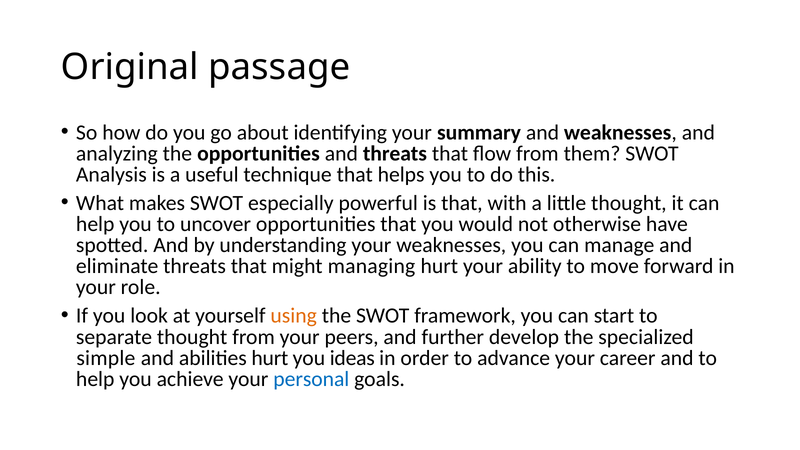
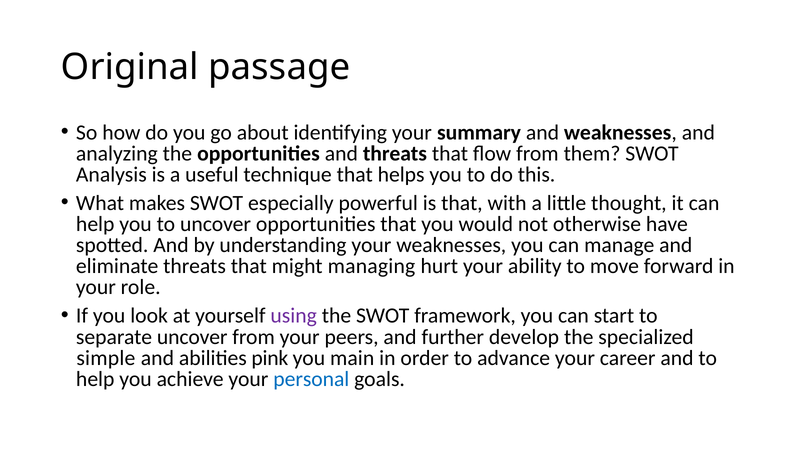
using colour: orange -> purple
separate thought: thought -> uncover
abilities hurt: hurt -> pink
ideas: ideas -> main
